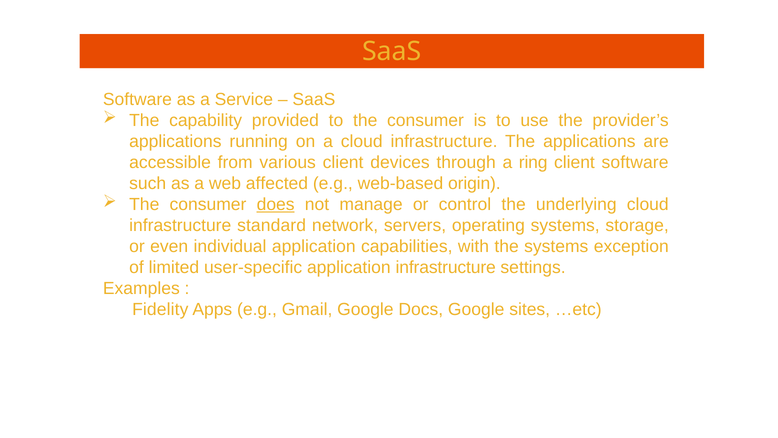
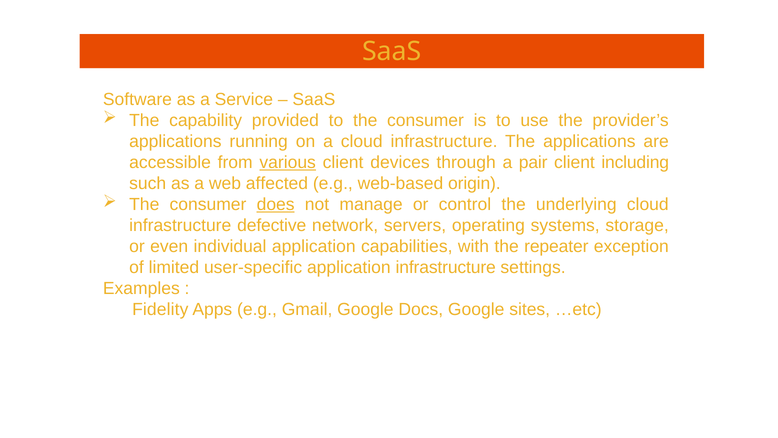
various underline: none -> present
ring: ring -> pair
client software: software -> including
standard: standard -> defective
the systems: systems -> repeater
